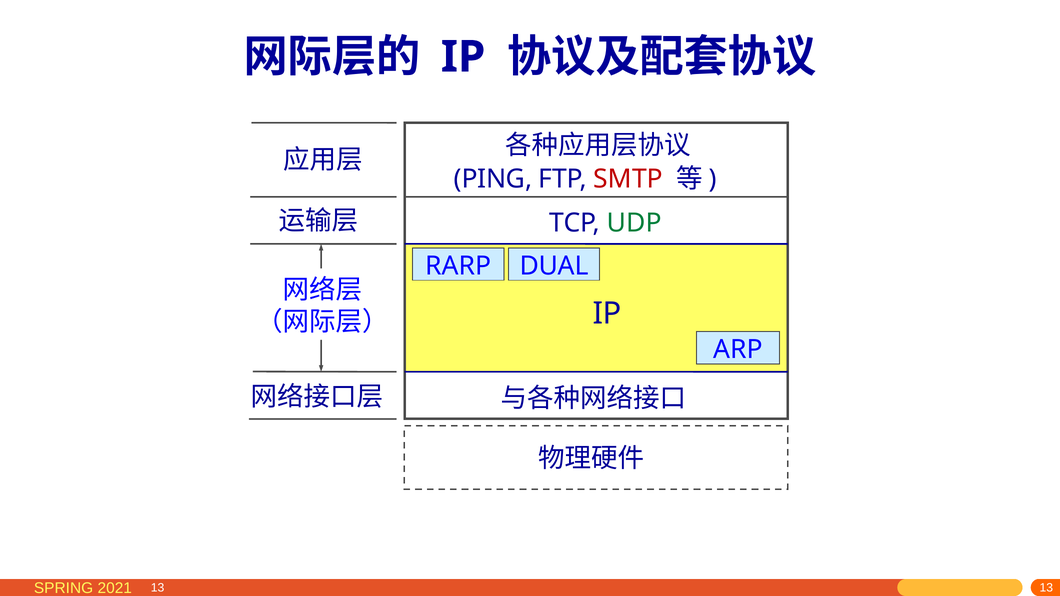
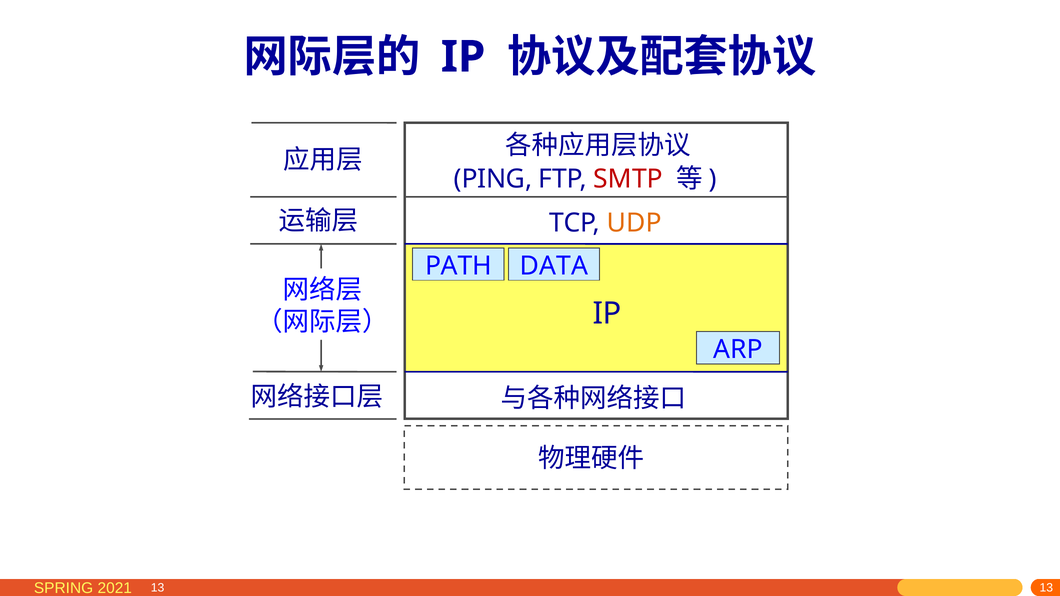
UDP colour: green -> orange
RARP: RARP -> PATH
DUAL: DUAL -> DATA
